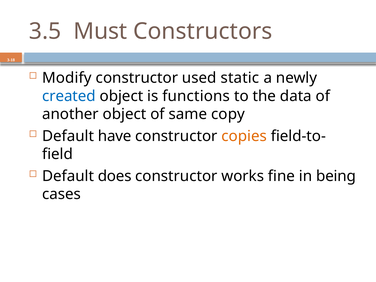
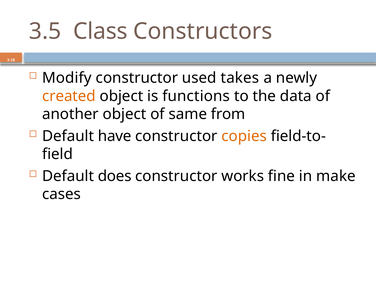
Must: Must -> Class
static: static -> takes
created colour: blue -> orange
copy: copy -> from
being: being -> make
